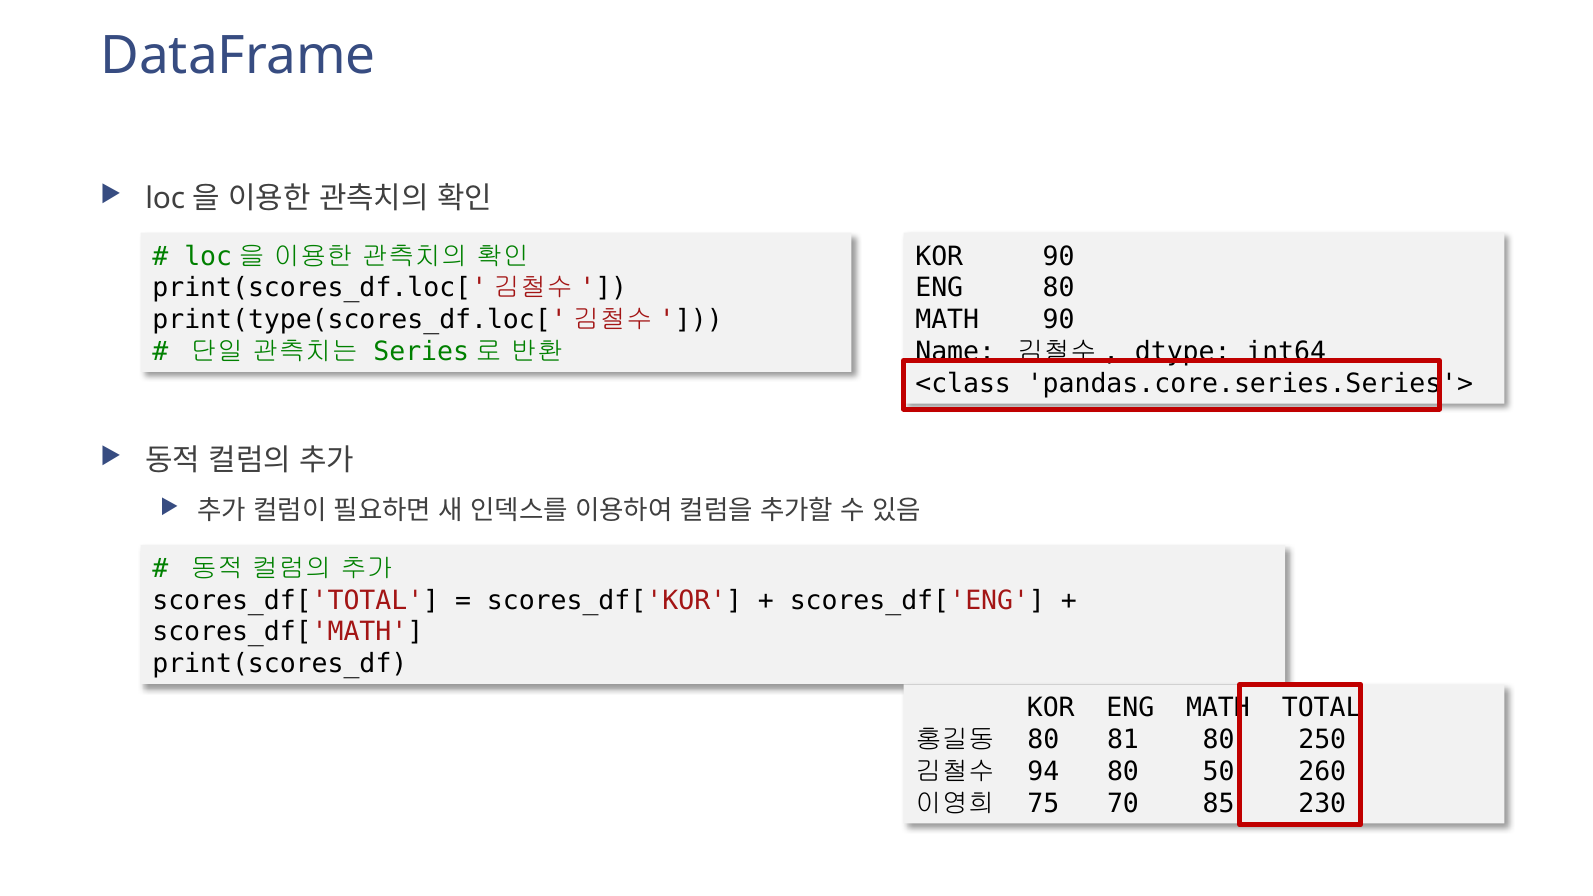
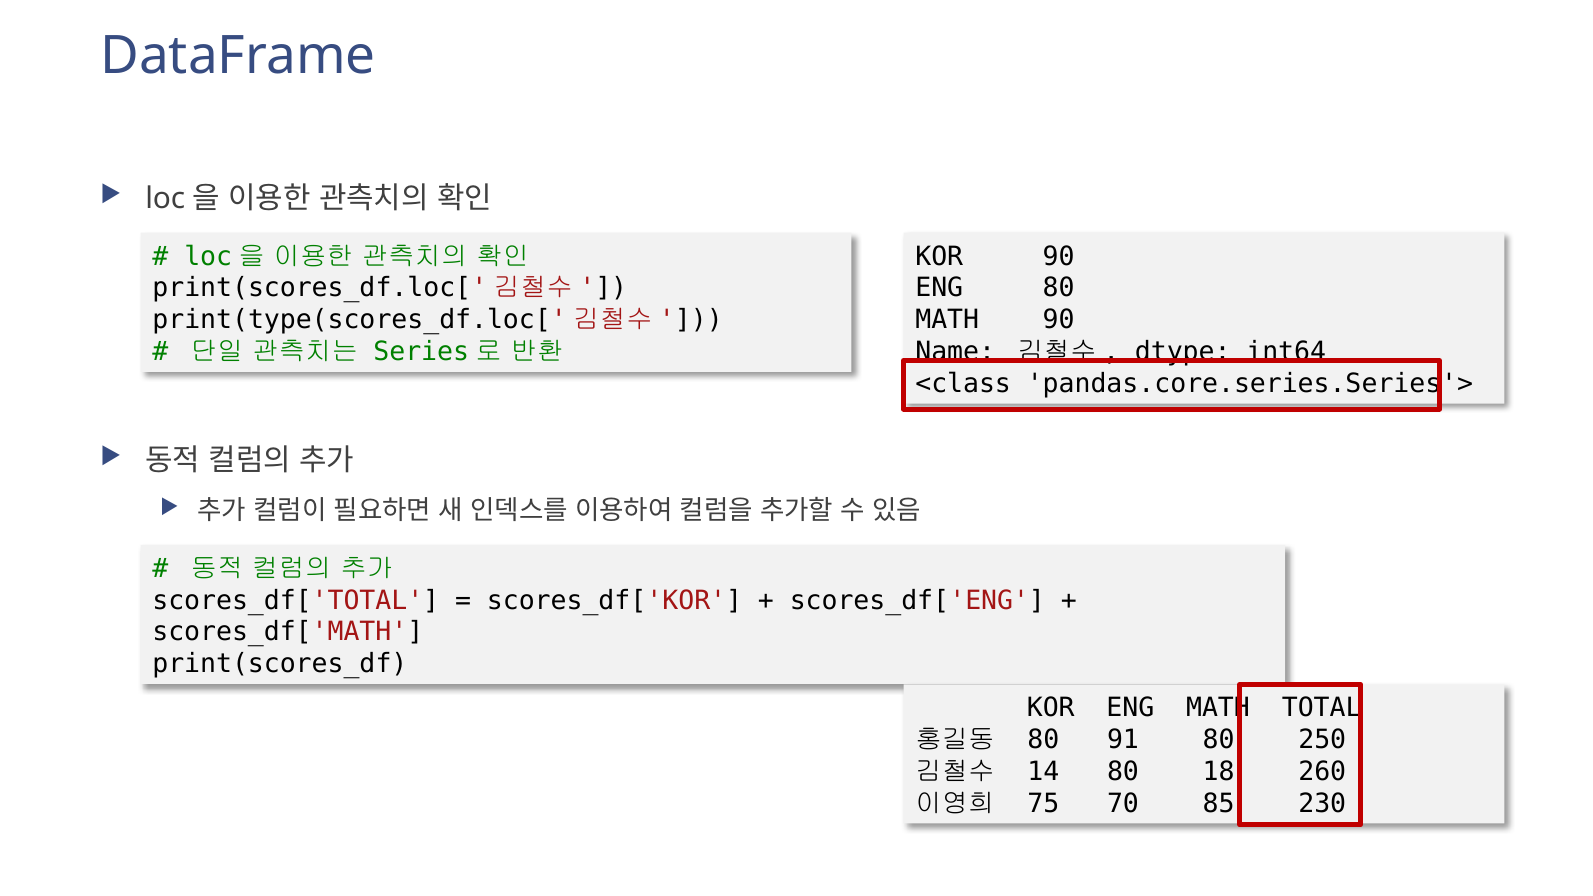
81: 81 -> 91
94: 94 -> 14
50: 50 -> 18
